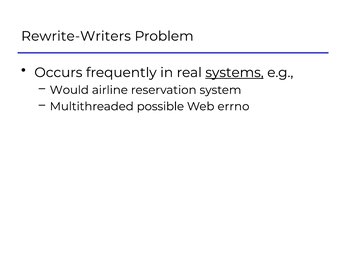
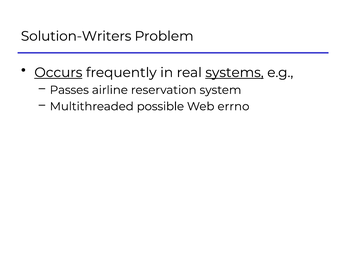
Rewrite-Writers: Rewrite-Writers -> Solution-Writers
Occurs underline: none -> present
Would: Would -> Passes
